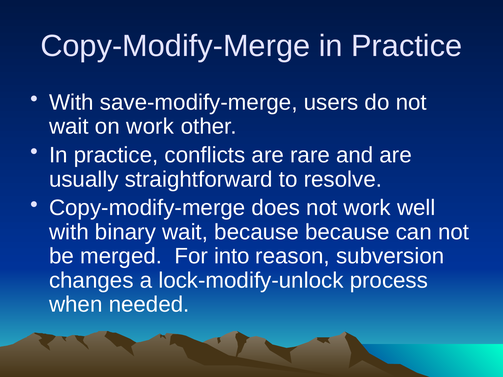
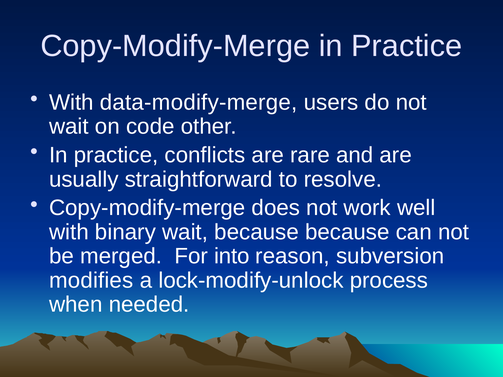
save-modify-merge: save-modify-merge -> data-modify-merge
on work: work -> code
changes: changes -> modifies
